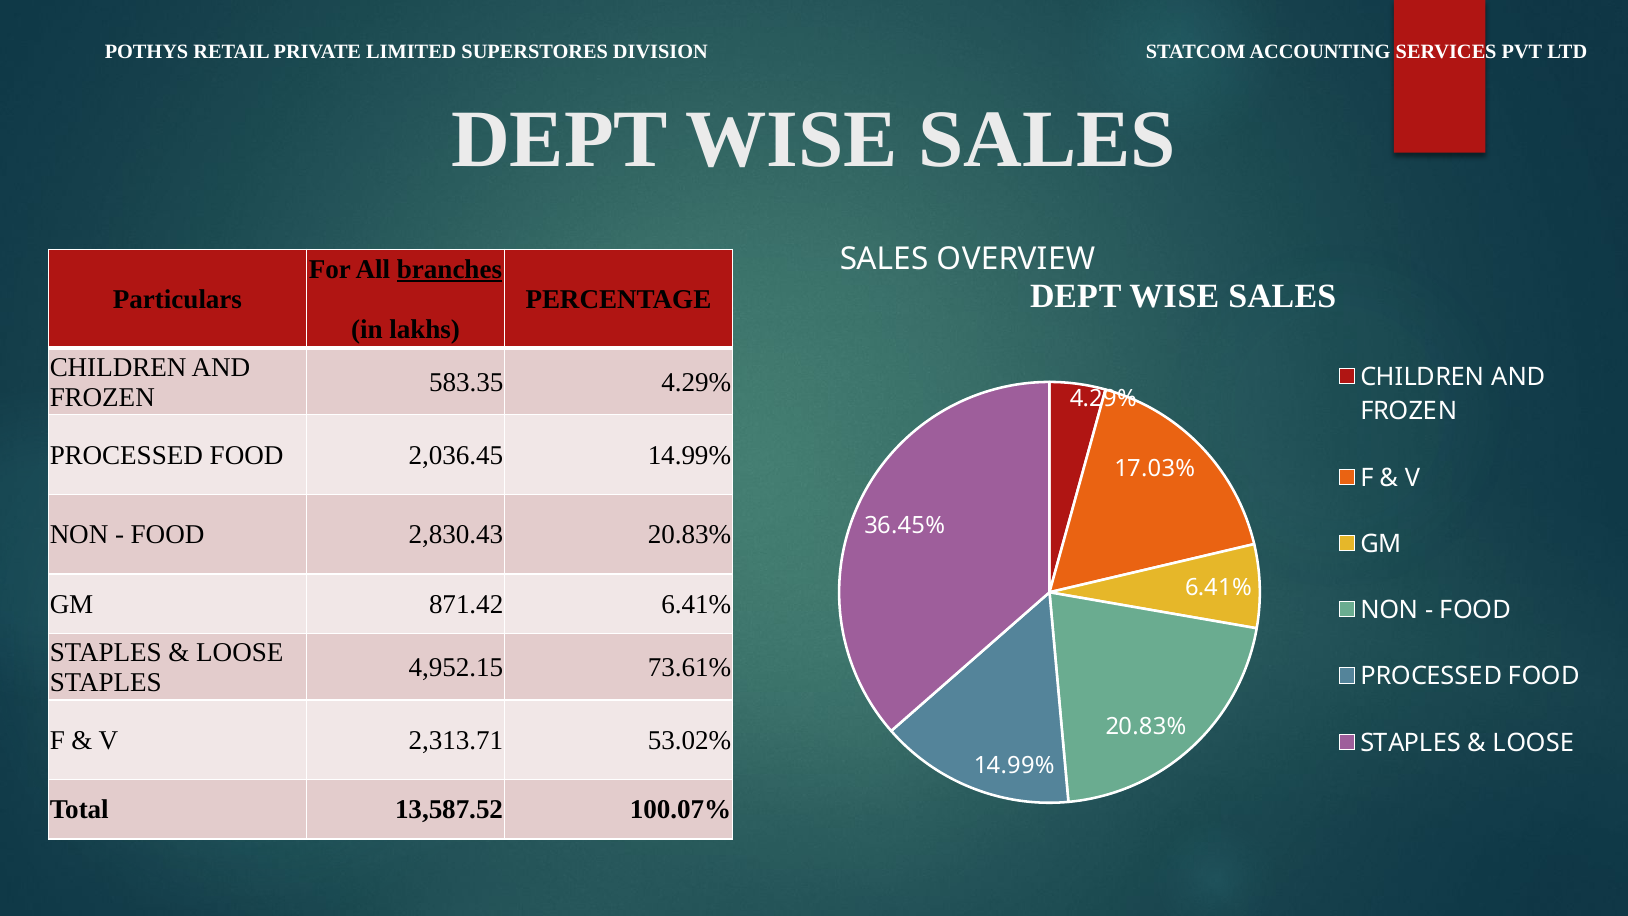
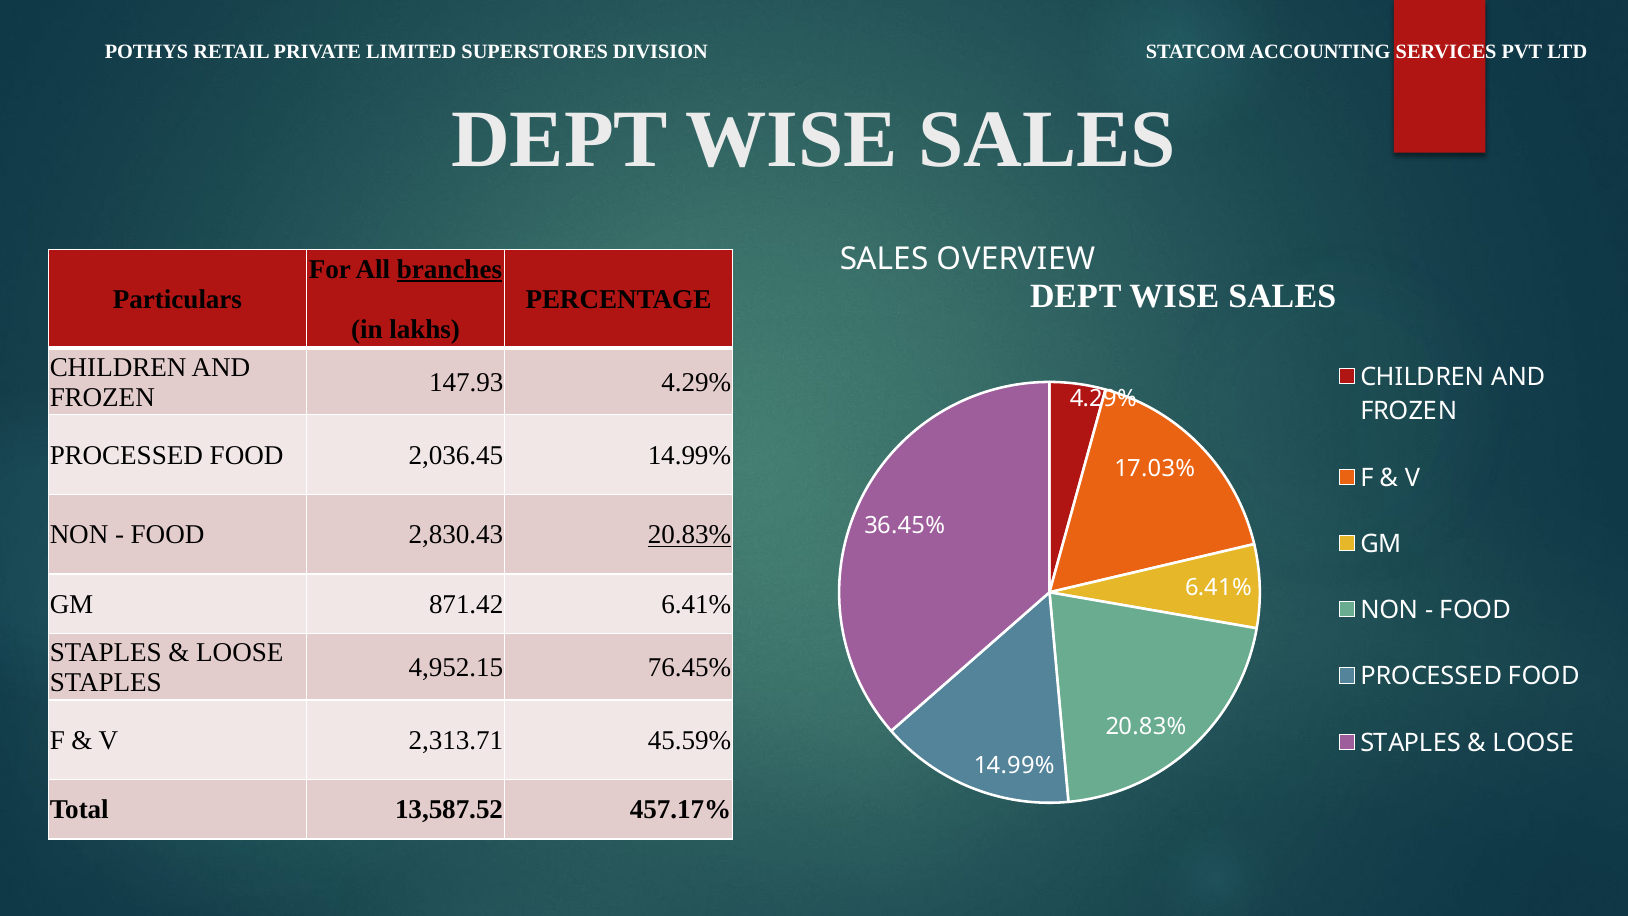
583.35: 583.35 -> 147.93
20.83% at (690, 535) underline: none -> present
73.61%: 73.61% -> 76.45%
53.02%: 53.02% -> 45.59%
100.07%: 100.07% -> 457.17%
